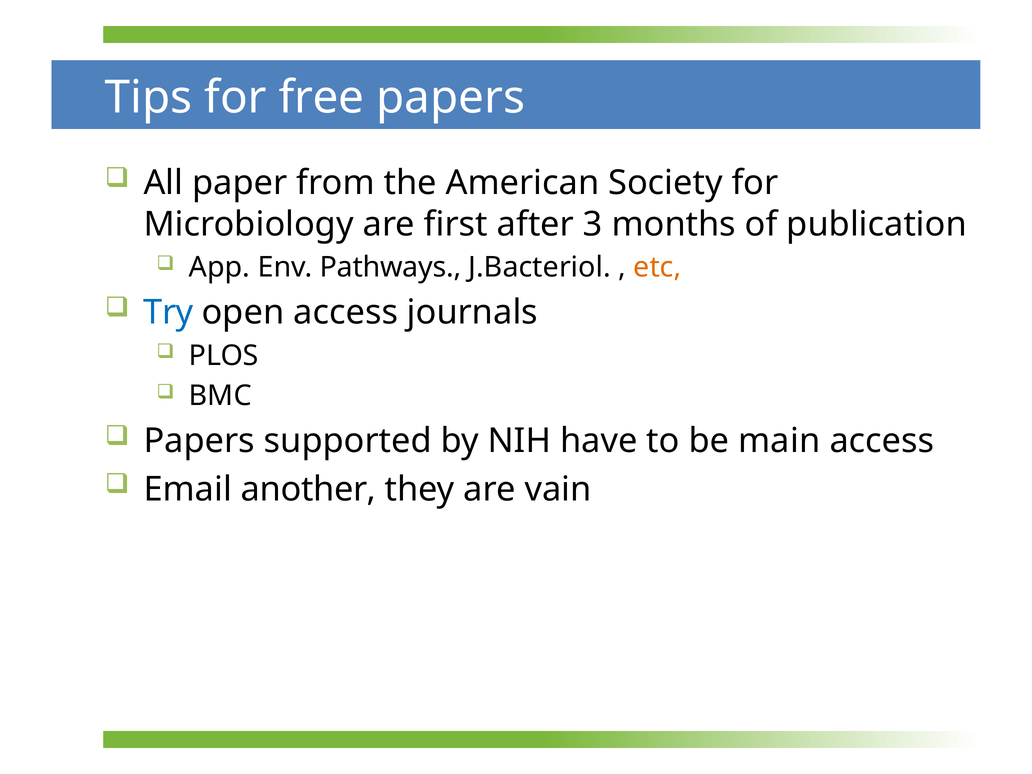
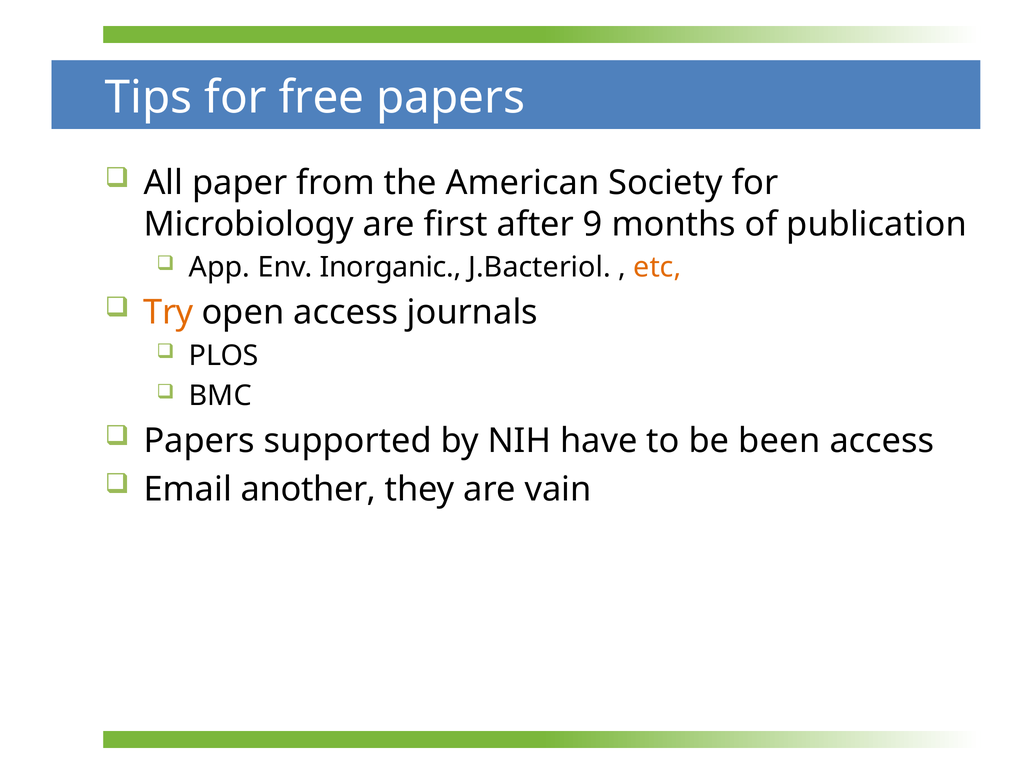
3: 3 -> 9
Pathways: Pathways -> Inorganic
Try colour: blue -> orange
main: main -> been
